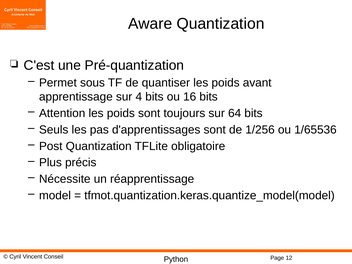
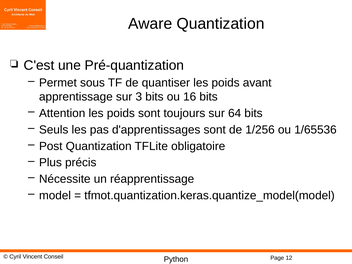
4: 4 -> 3
